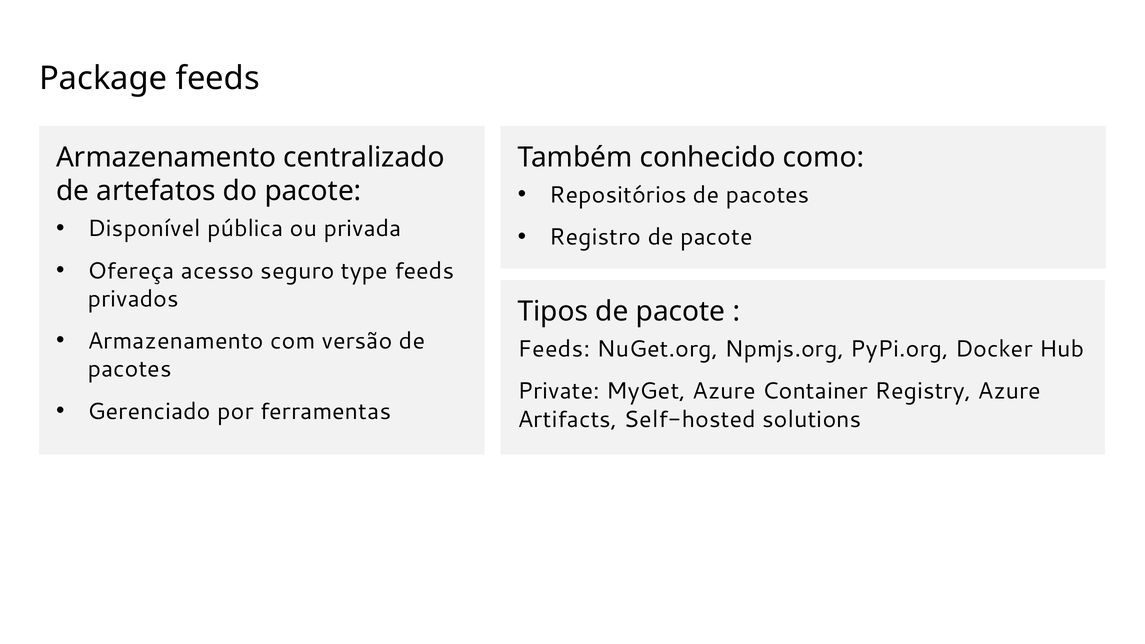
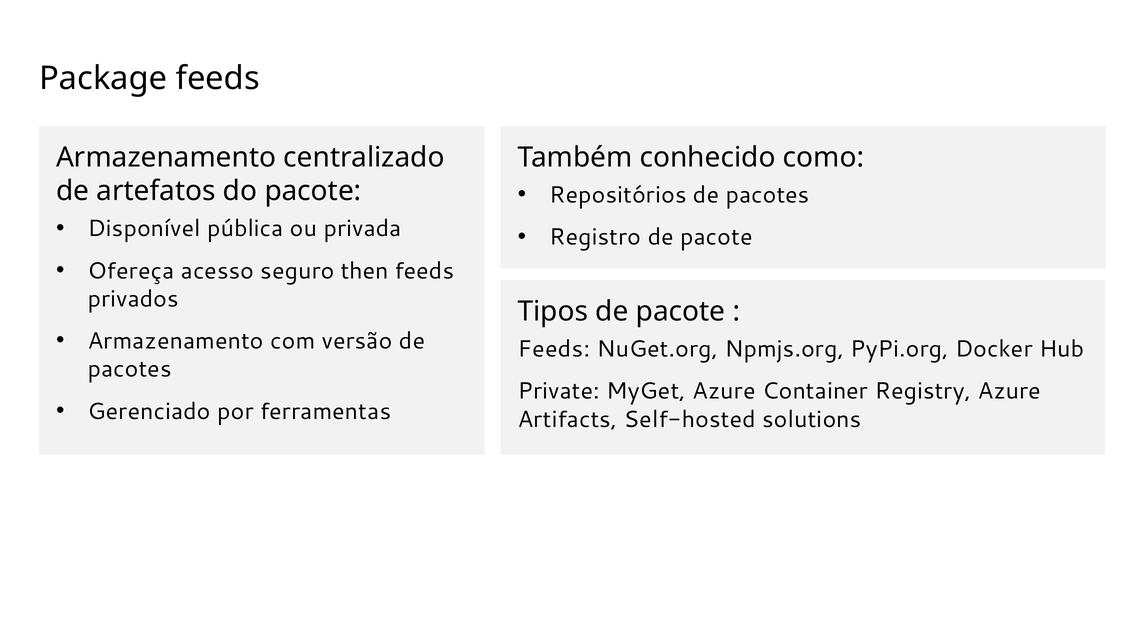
type: type -> then
